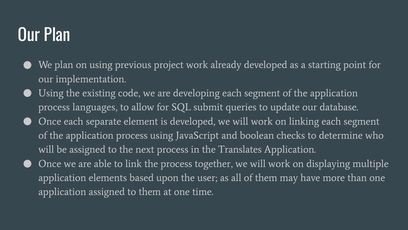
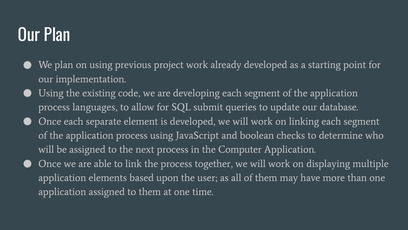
Translates: Translates -> Computer
